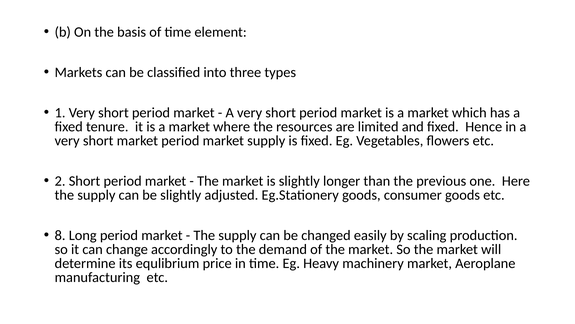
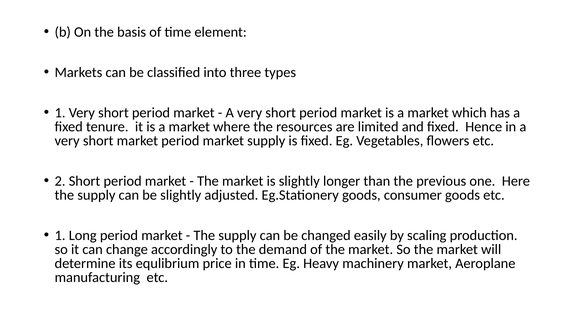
8 at (60, 235): 8 -> 1
